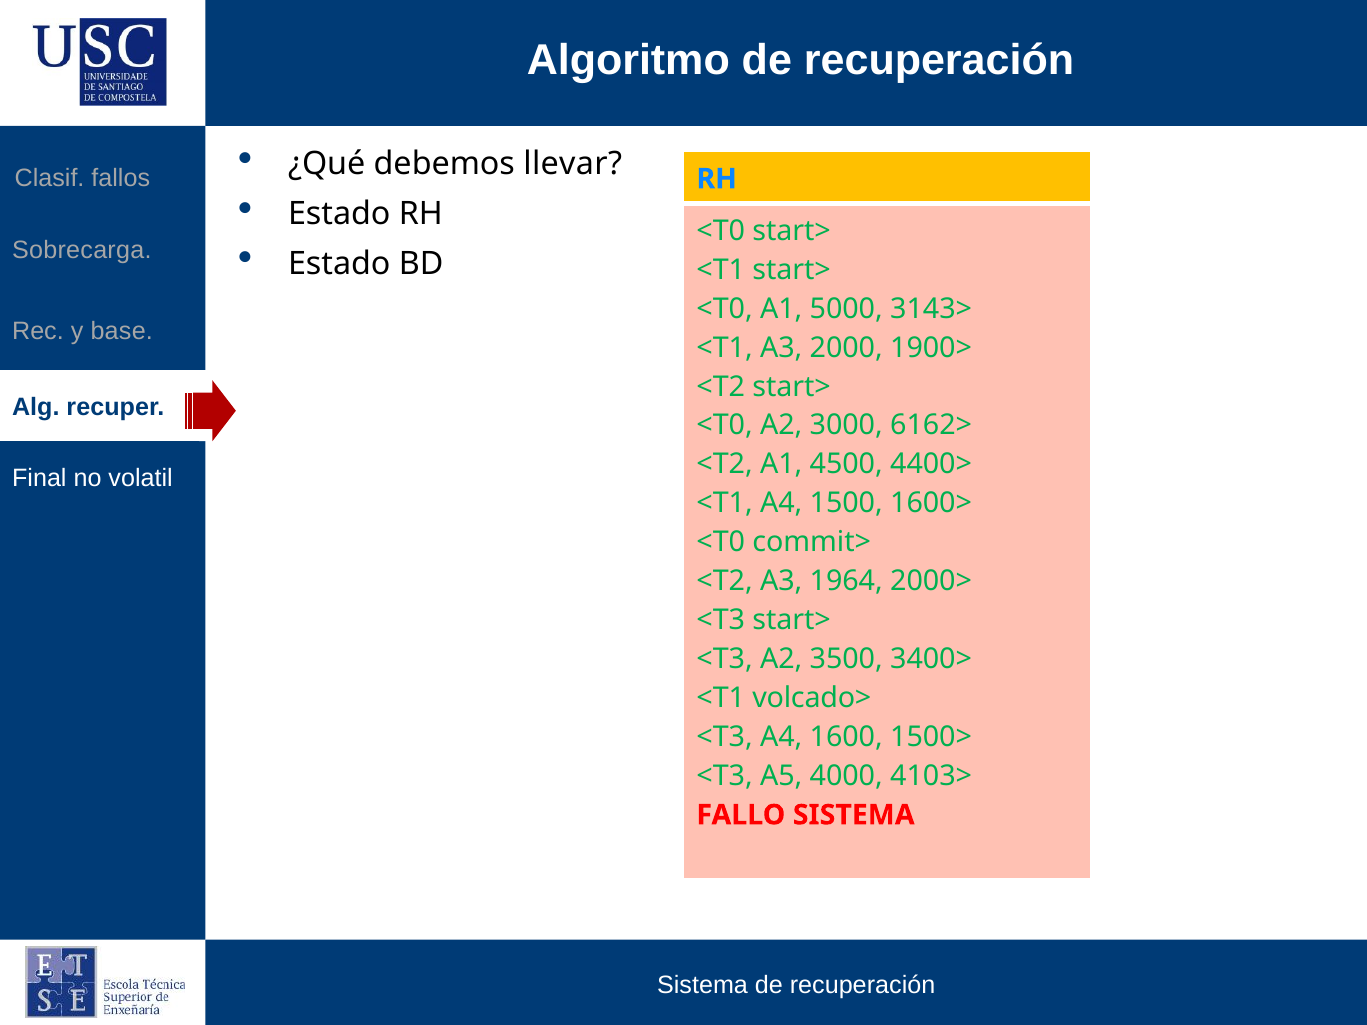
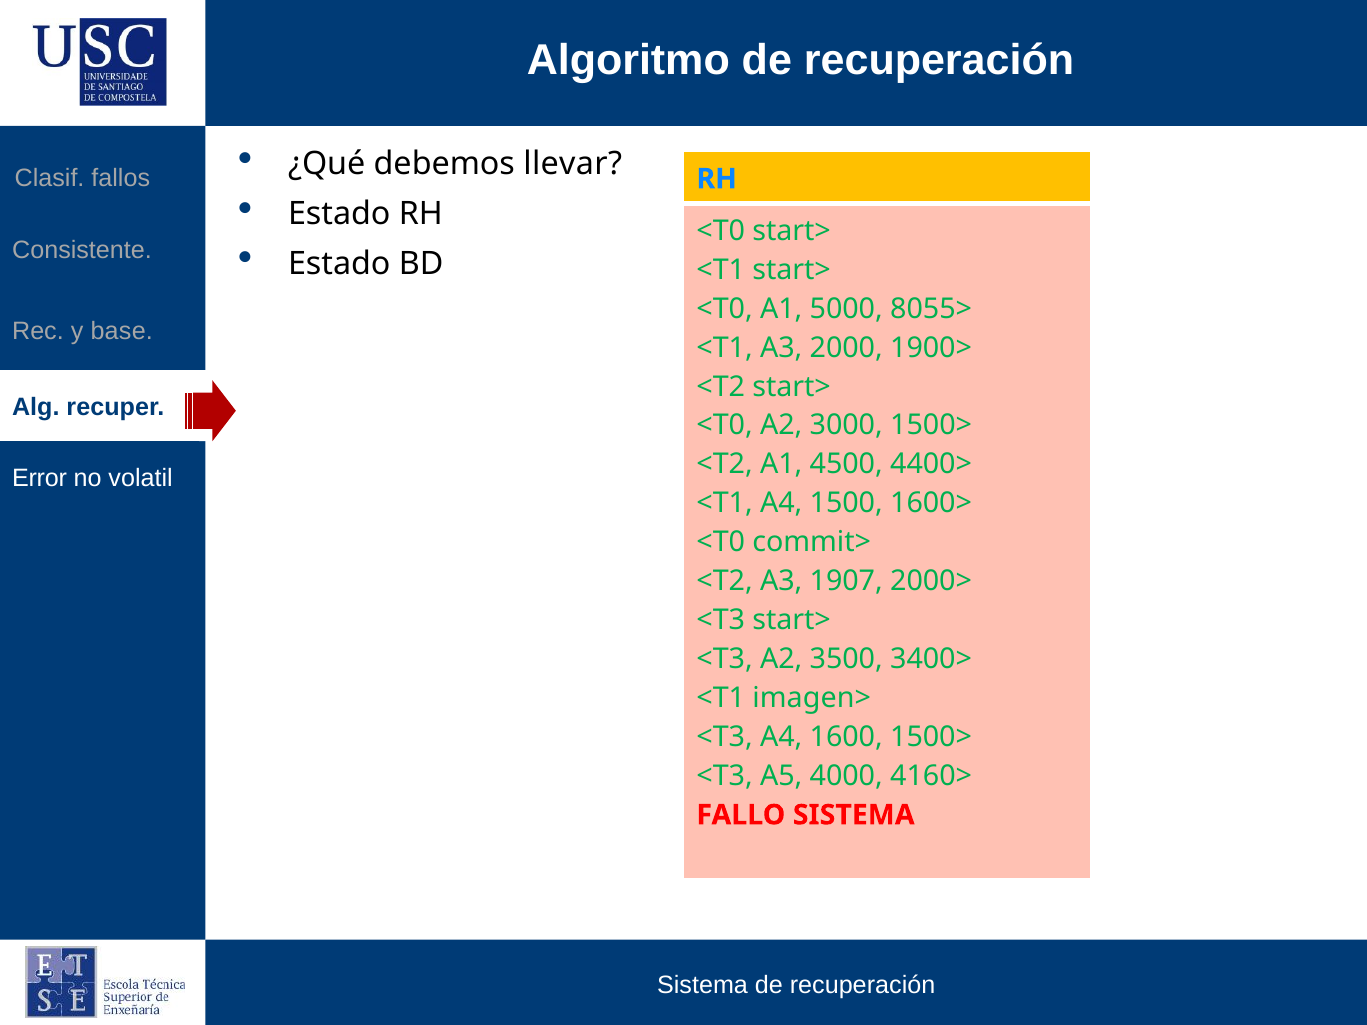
Sobrecarga: Sobrecarga -> Consistente
3143>: 3143> -> 8055>
3000 6162>: 6162> -> 1500>
Final: Final -> Error
1964: 1964 -> 1907
volcado>: volcado> -> imagen>
4103>: 4103> -> 4160>
